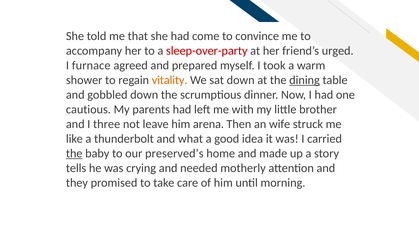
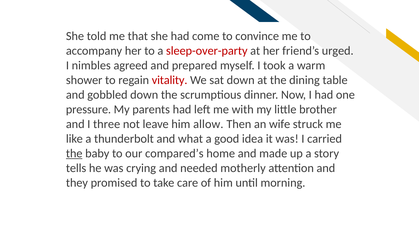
furnace: furnace -> nimbles
vitality colour: orange -> red
dining underline: present -> none
cautious: cautious -> pressure
arena: arena -> allow
preserved’s: preserved’s -> compared’s
